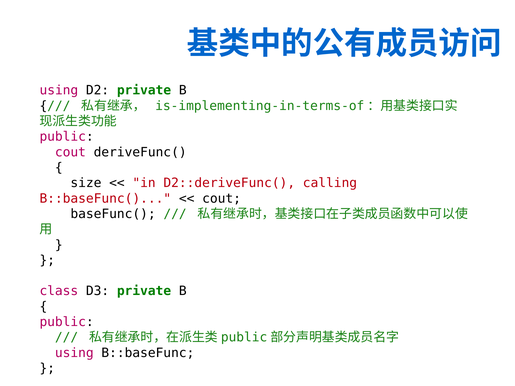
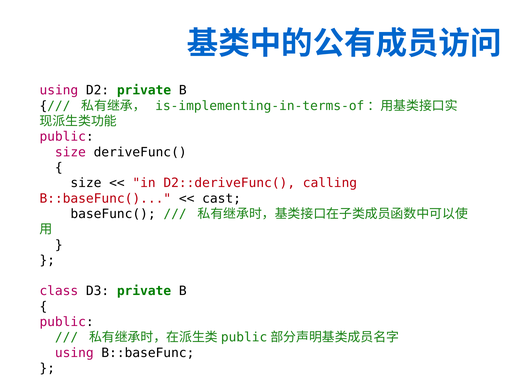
cout at (70, 152): cout -> size
cout at (222, 199): cout -> cast
